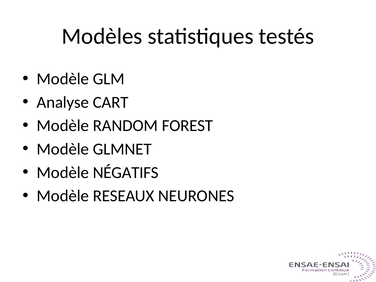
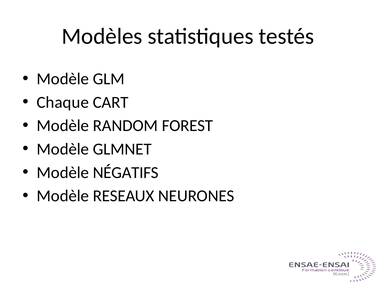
Analyse: Analyse -> Chaque
